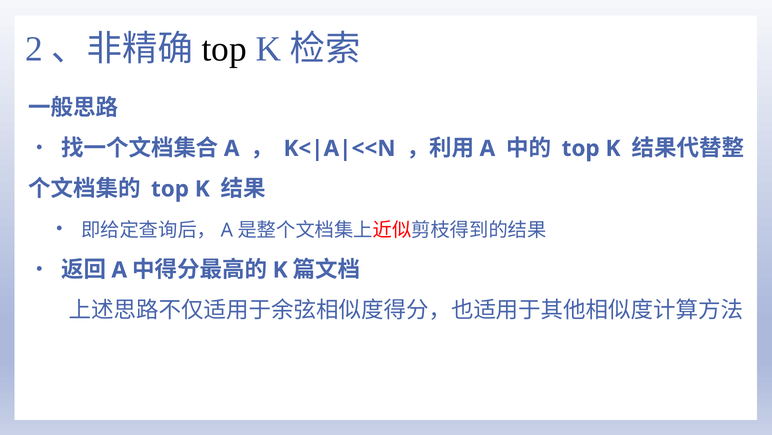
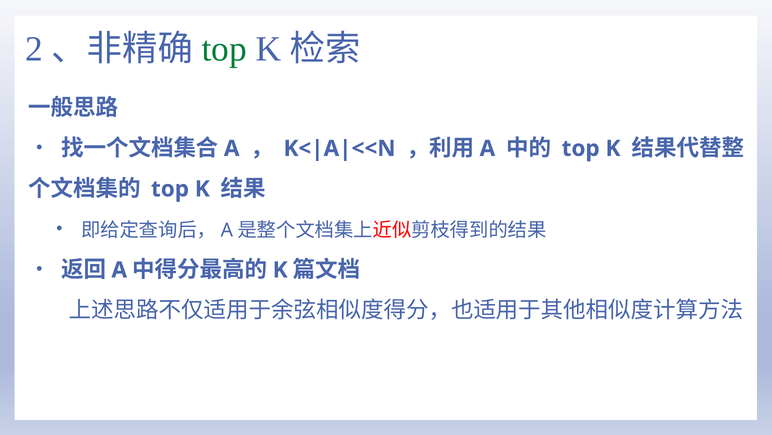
top at (224, 49) colour: black -> green
